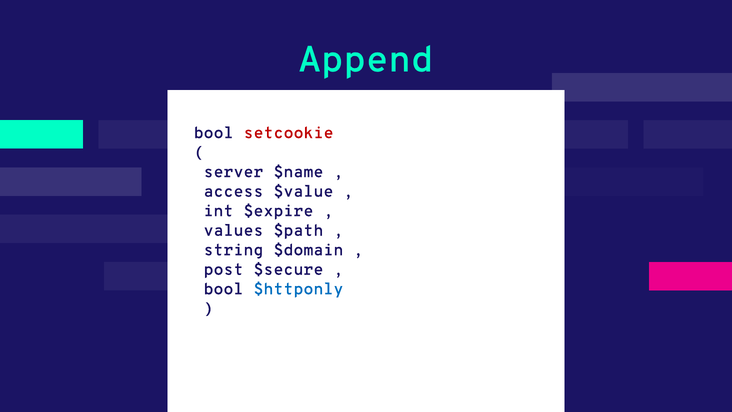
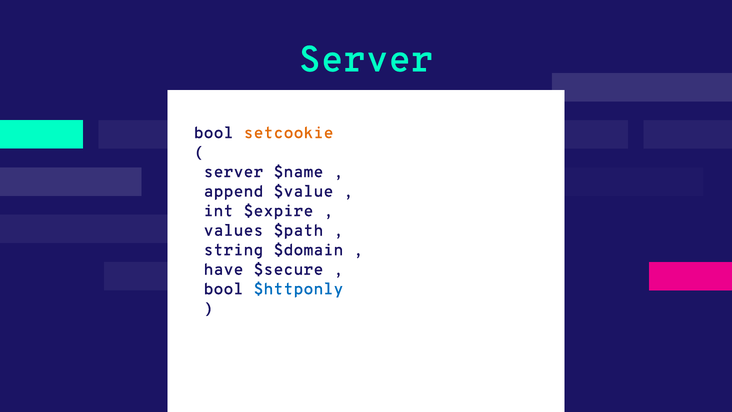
Append at (366, 59): Append -> Server
setcookie colour: red -> orange
access: access -> append
post: post -> have
